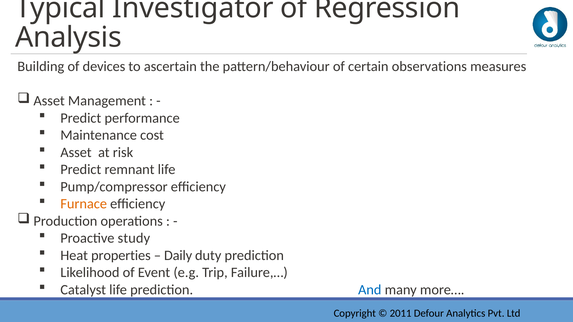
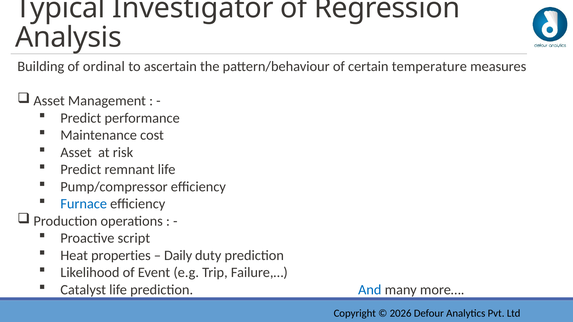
devices: devices -> ordinal
observations: observations -> temperature
Furnace colour: orange -> blue
study: study -> script
2011: 2011 -> 2026
